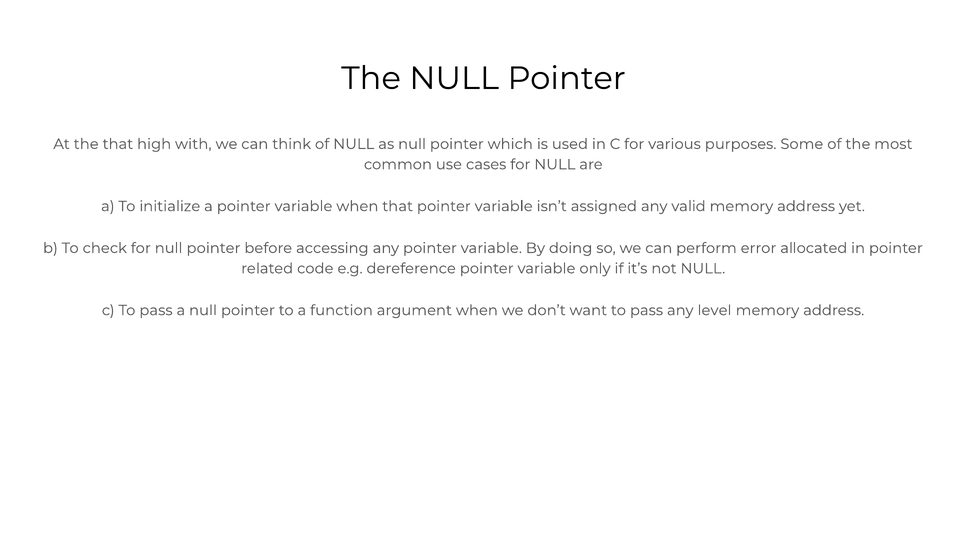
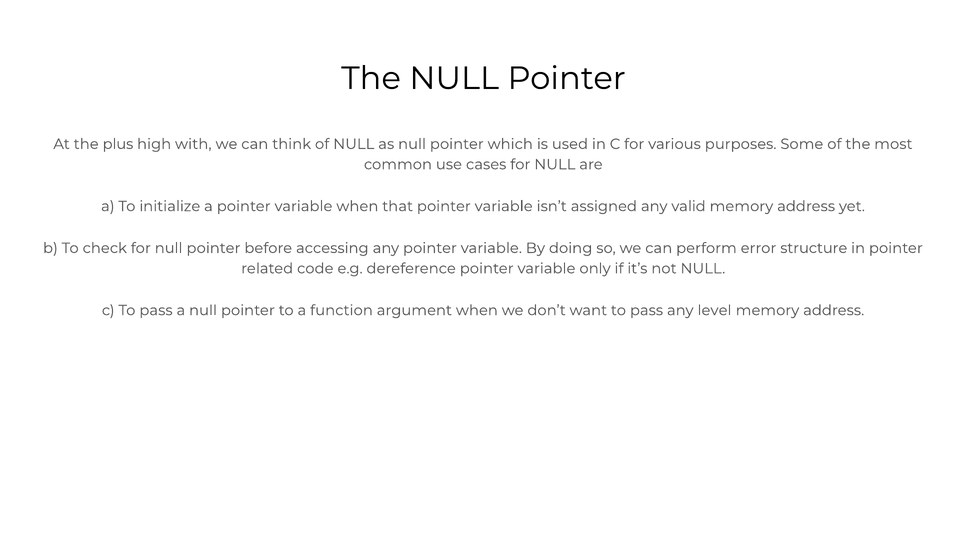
the that: that -> plus
allocated: allocated -> structure
